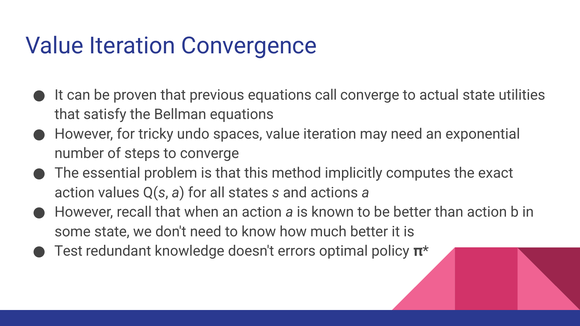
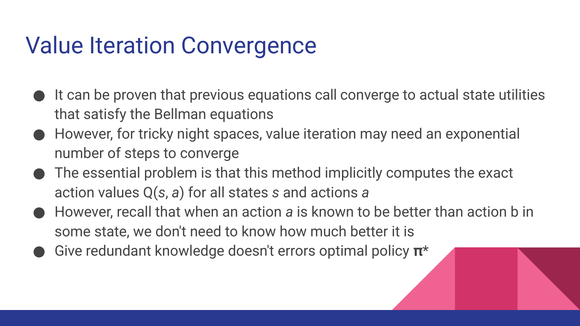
undo: undo -> night
Test: Test -> Give
